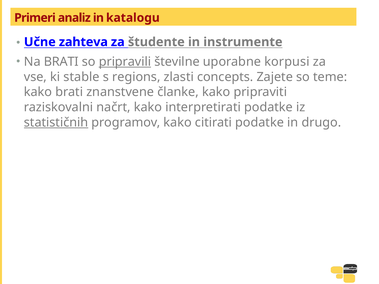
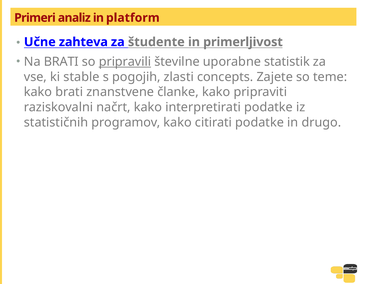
katalogu: katalogu -> platform
instrumente: instrumente -> primerljivost
korpusi: korpusi -> statistik
regions: regions -> pogojih
statističnih underline: present -> none
